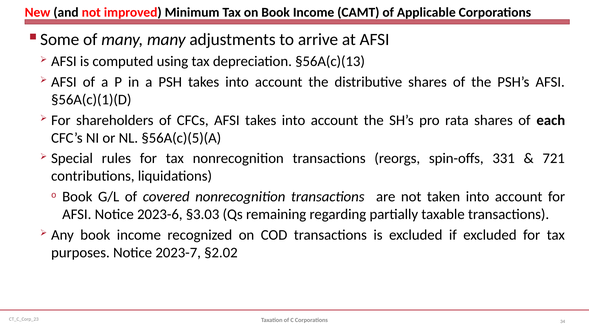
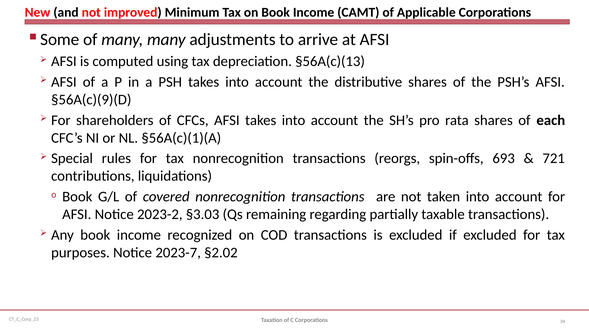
§56A(c)(1)(D: §56A(c)(1)(D -> §56A(c)(9)(D
§56A(c)(5)(A: §56A(c)(5)(A -> §56A(c)(1)(A
331: 331 -> 693
2023-6: 2023-6 -> 2023-2
